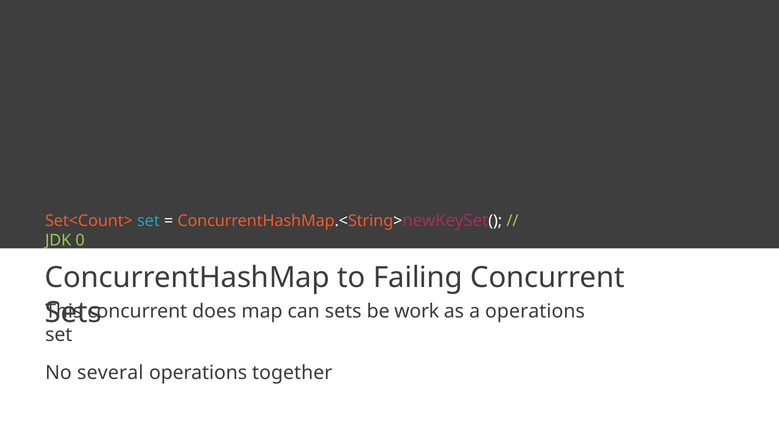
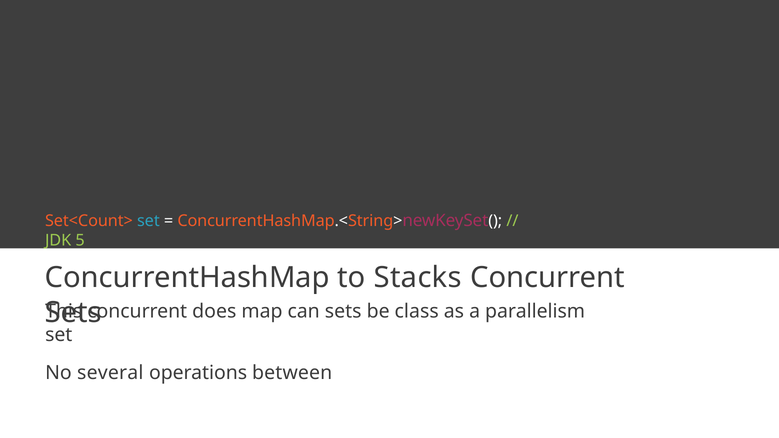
0: 0 -> 5
Failing: Failing -> Stacks
work: work -> class
a operations: operations -> parallelism
together: together -> between
